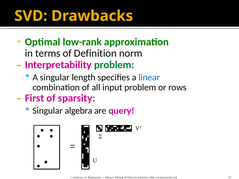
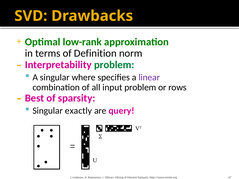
length: length -> where
linear colour: blue -> purple
First: First -> Best
algebra: algebra -> exactly
